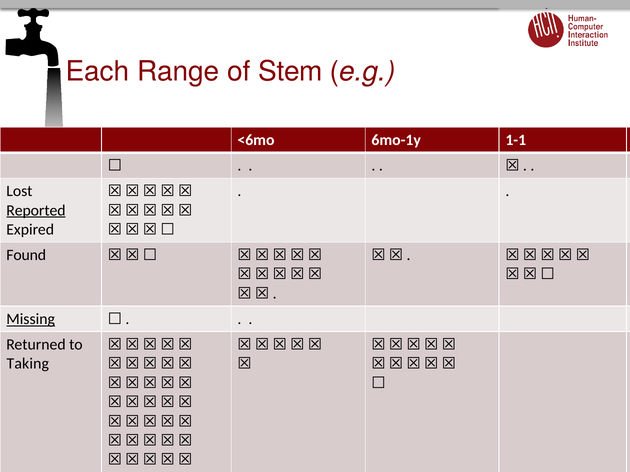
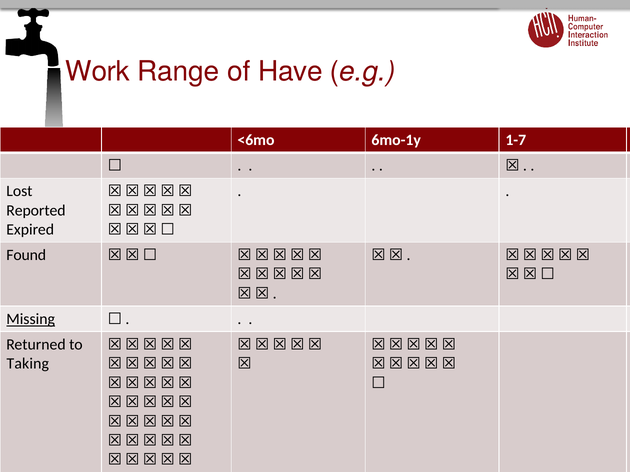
Each: Each -> Work
Stem: Stem -> Have
1-1: 1-1 -> 1-7
Reported underline: present -> none
